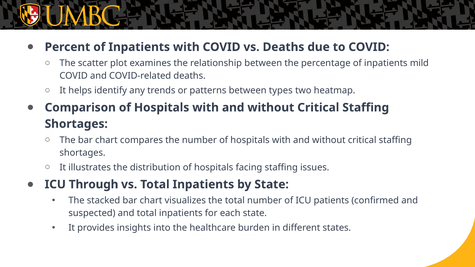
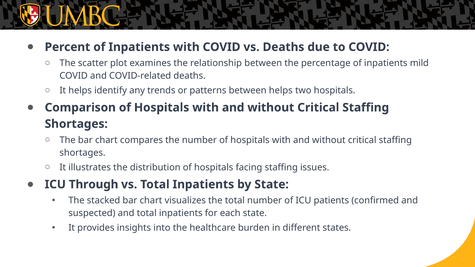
between types: types -> helps
two heatmap: heatmap -> hospitals
